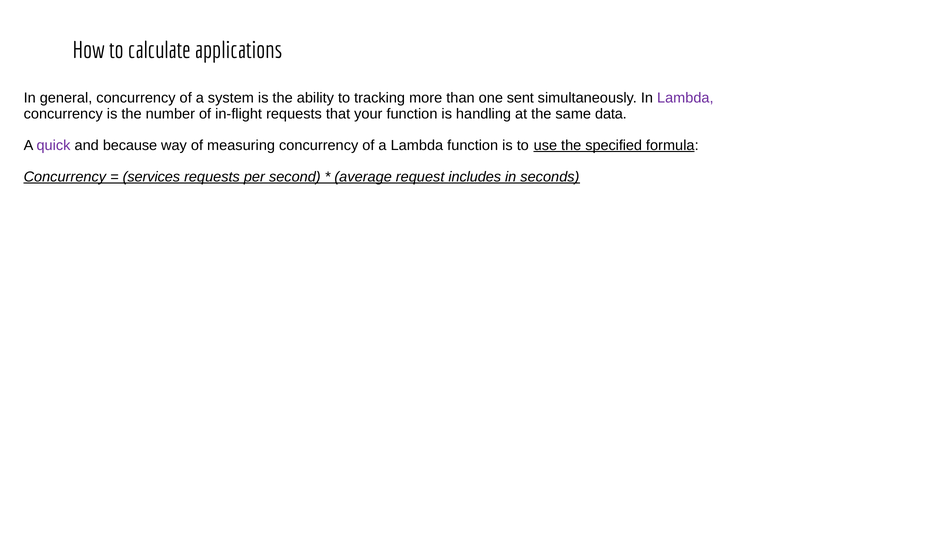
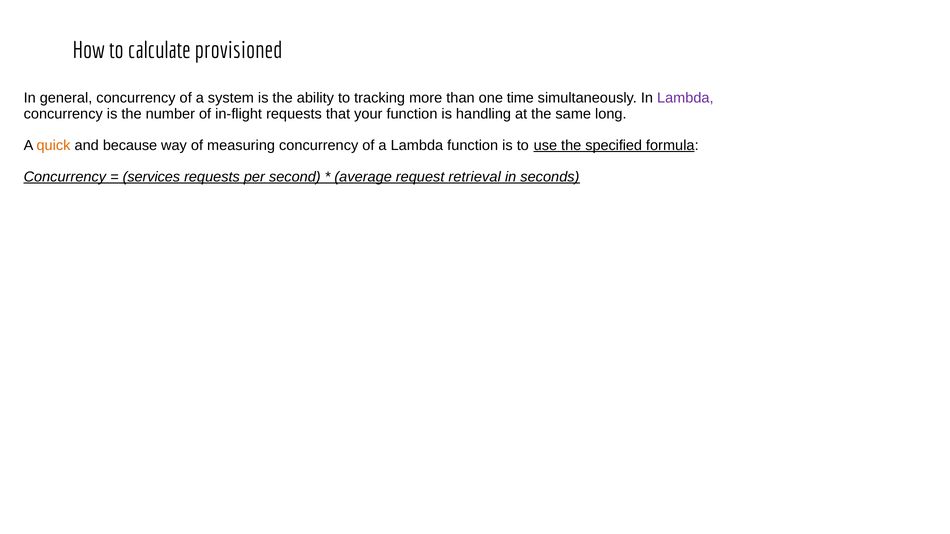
applications: applications -> provisioned
sent: sent -> time
data: data -> long
quick colour: purple -> orange
includes: includes -> retrieval
